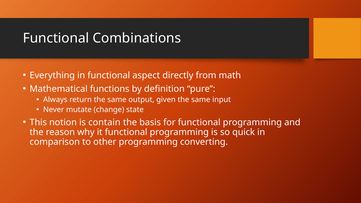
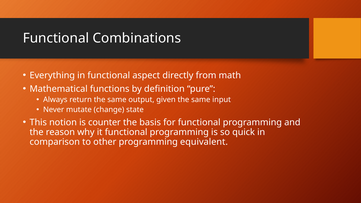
contain: contain -> counter
converting: converting -> equivalent
